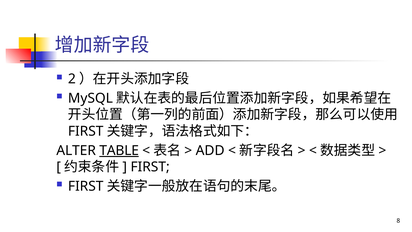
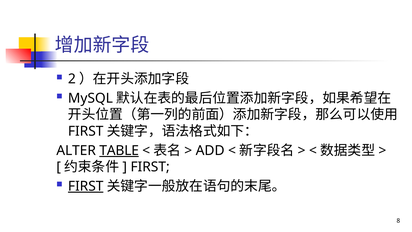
FIRST at (86, 186) underline: none -> present
